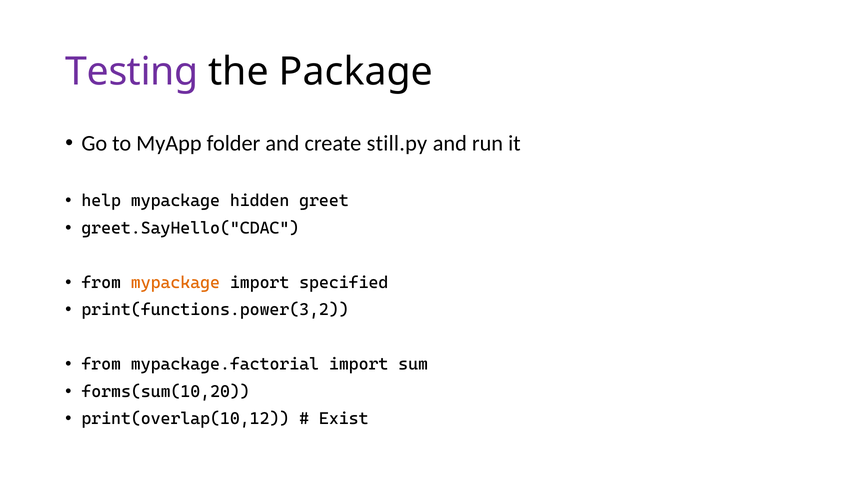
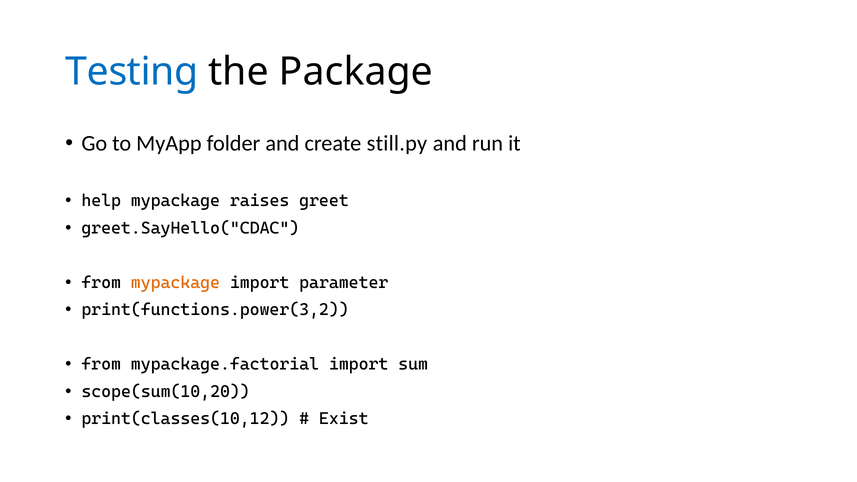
Testing colour: purple -> blue
hidden: hidden -> raises
specified: specified -> parameter
forms(sum(10,20: forms(sum(10,20 -> scope(sum(10,20
print(overlap(10,12: print(overlap(10,12 -> print(classes(10,12
